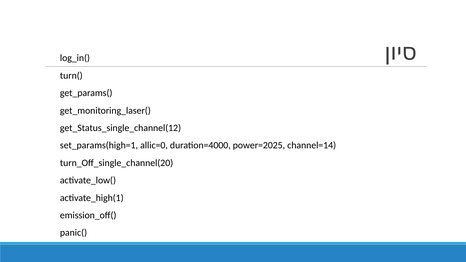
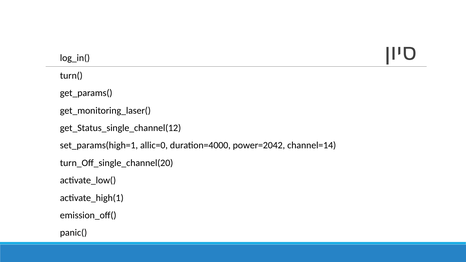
power=2025: power=2025 -> power=2042
